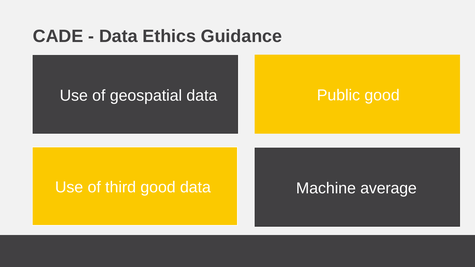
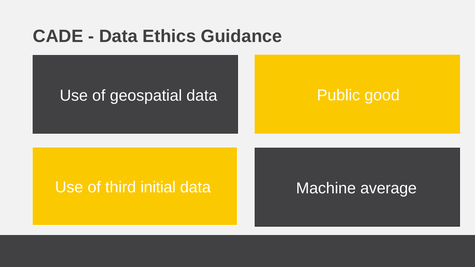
third good: good -> initial
